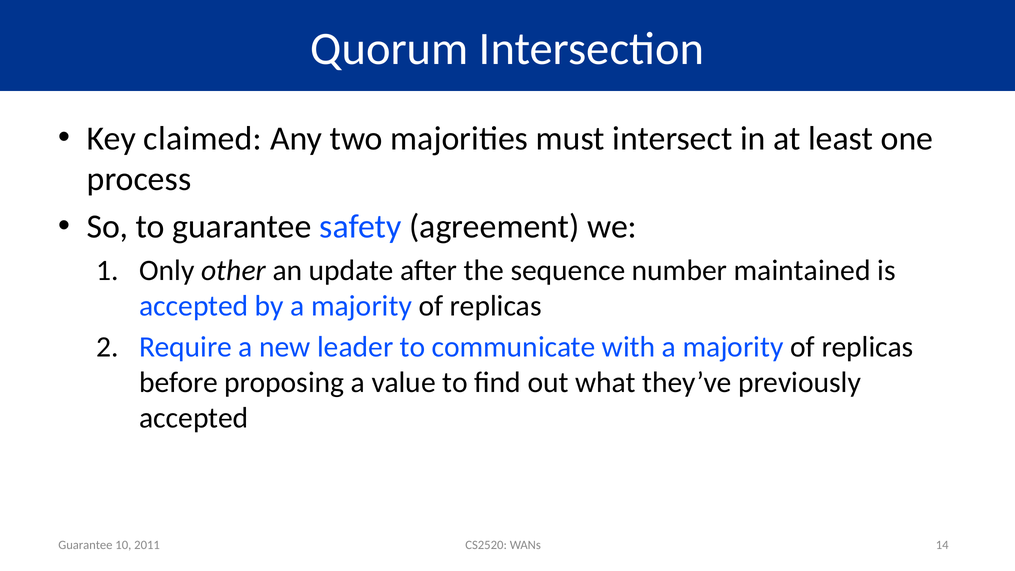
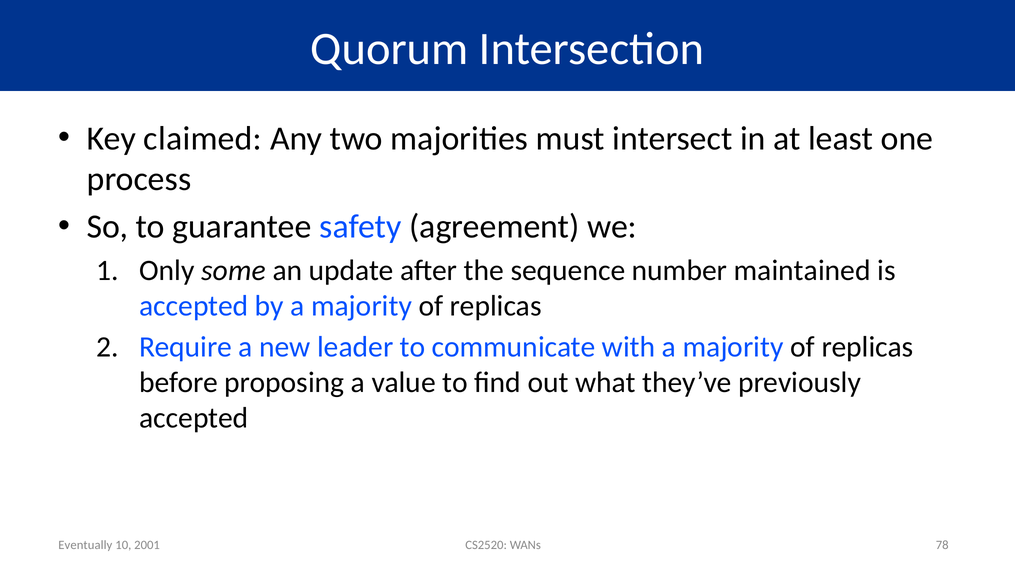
other: other -> some
14: 14 -> 78
Guarantee at (85, 545): Guarantee -> Eventually
2011: 2011 -> 2001
